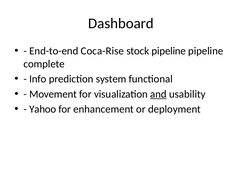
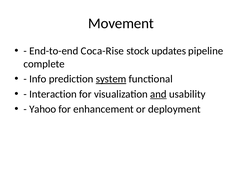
Dashboard: Dashboard -> Movement
stock pipeline: pipeline -> updates
system underline: none -> present
Movement: Movement -> Interaction
